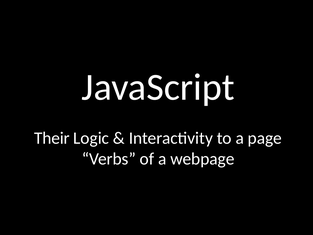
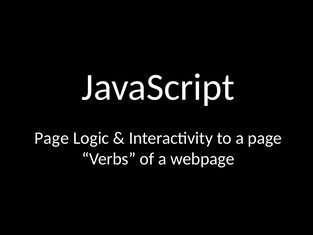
Their at (52, 138): Their -> Page
